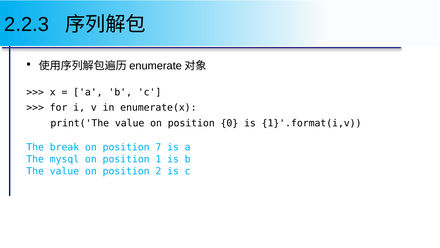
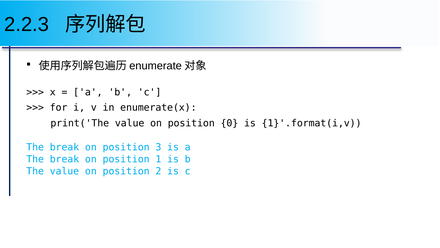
7: 7 -> 3
mysql at (64, 159): mysql -> break
